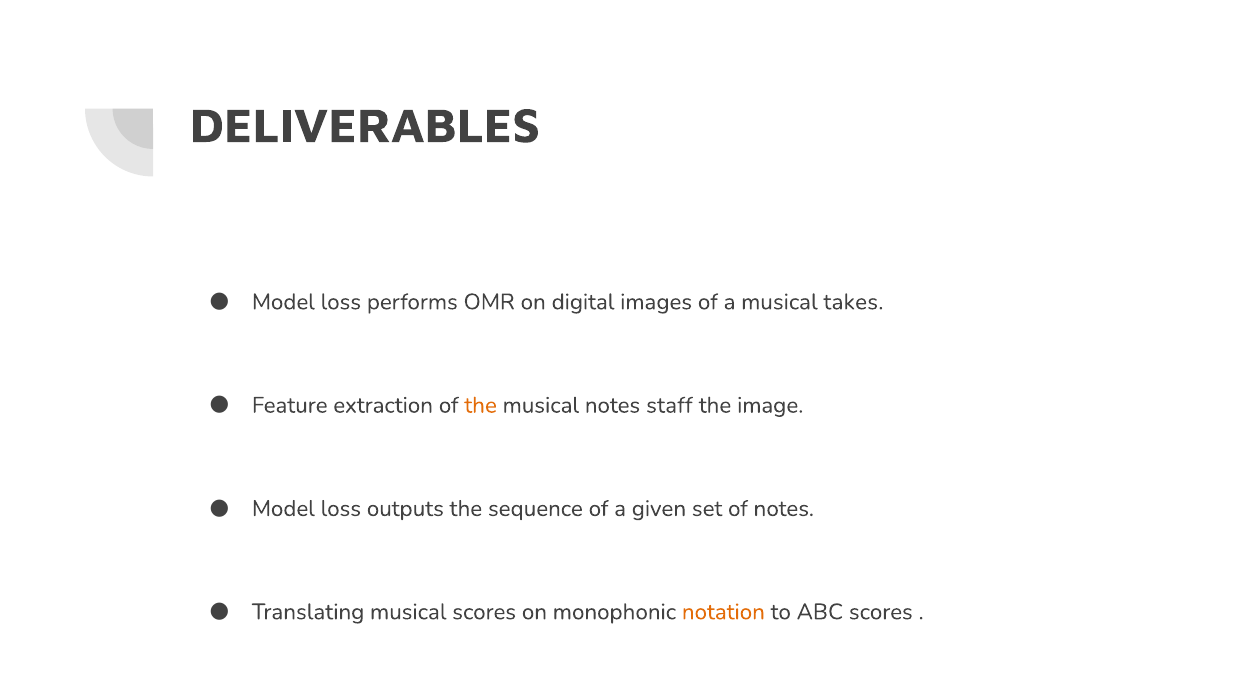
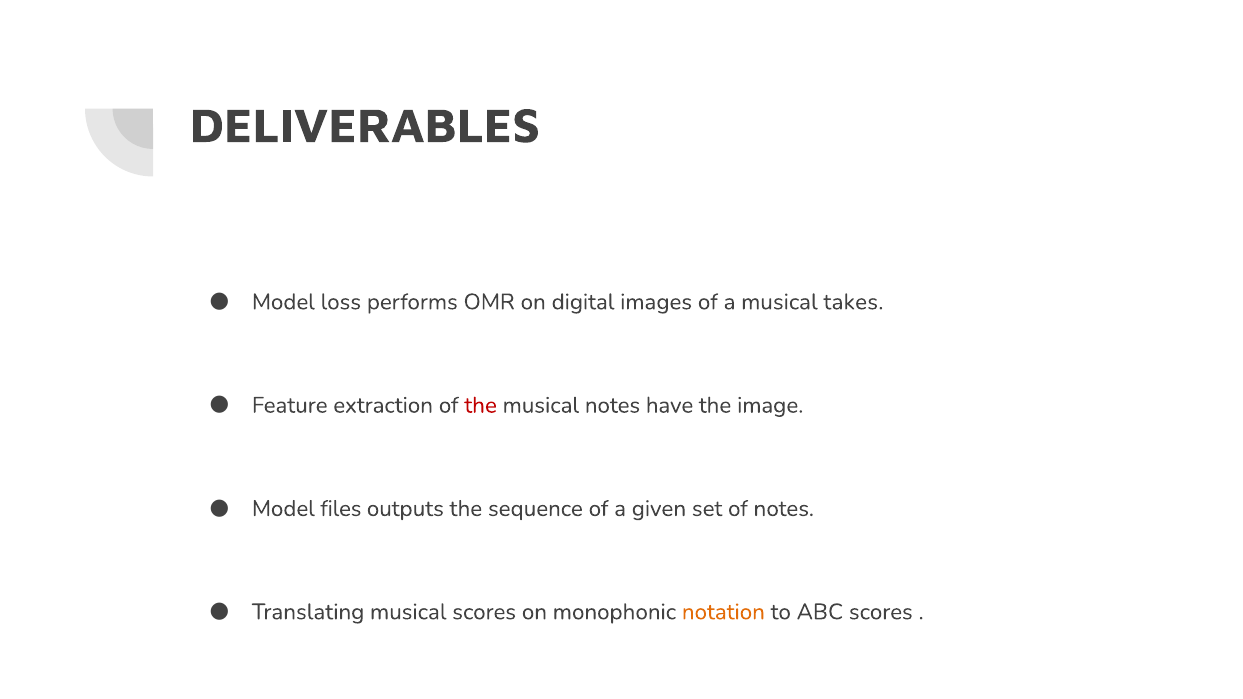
the at (481, 405) colour: orange -> red
staff: staff -> have
loss at (341, 509): loss -> files
